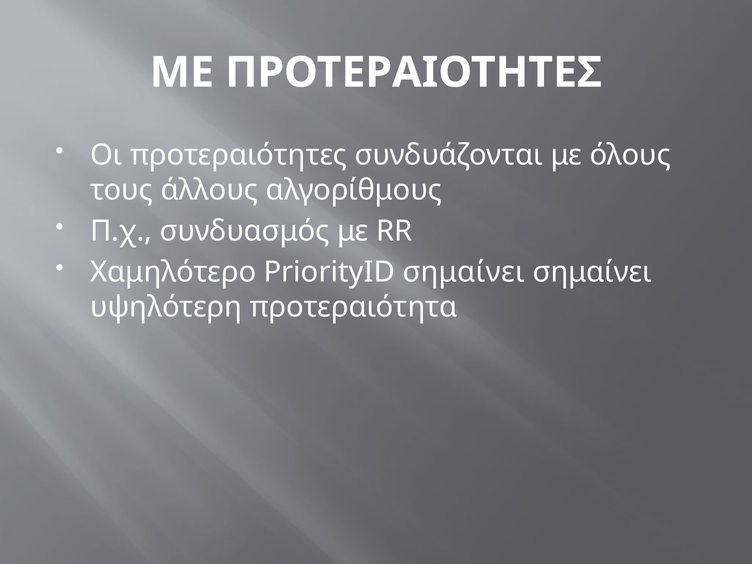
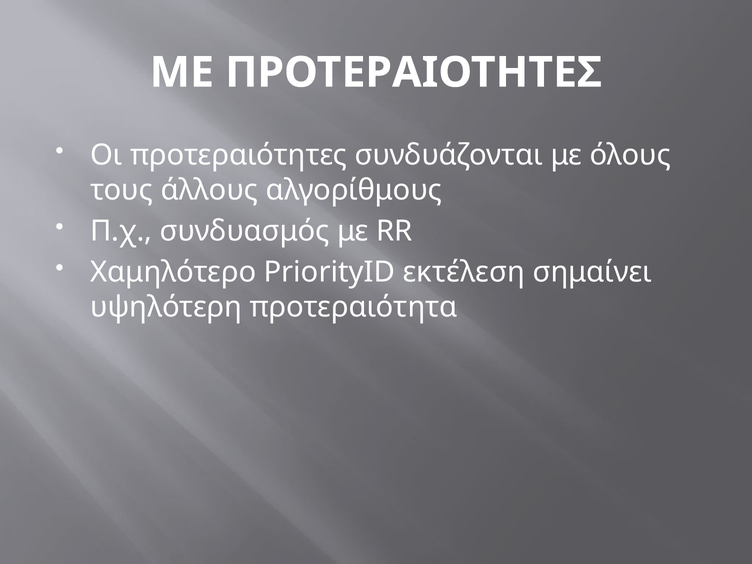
PriorityID σημαίνει: σημαίνει -> εκτέλεση
